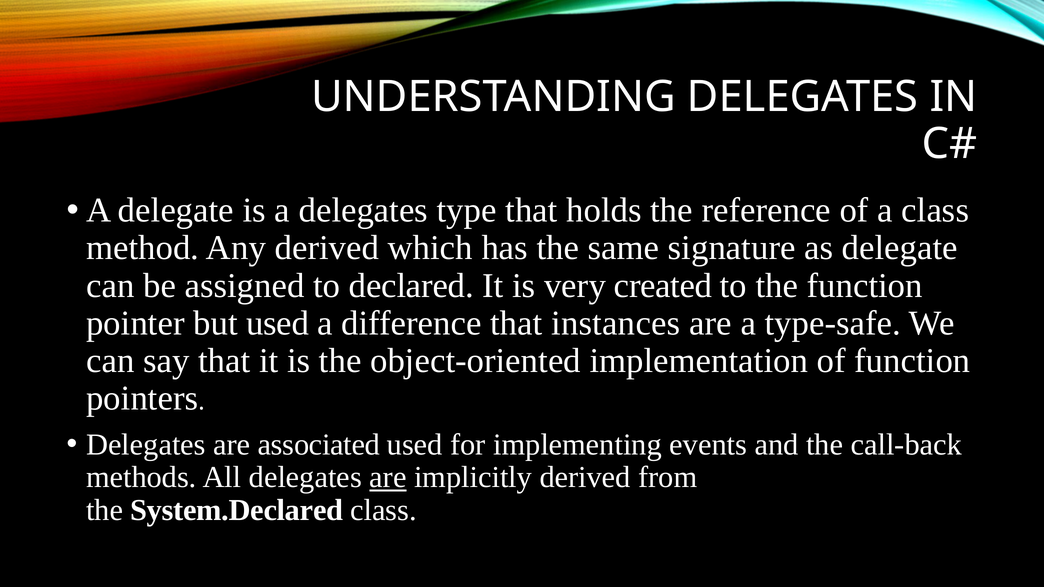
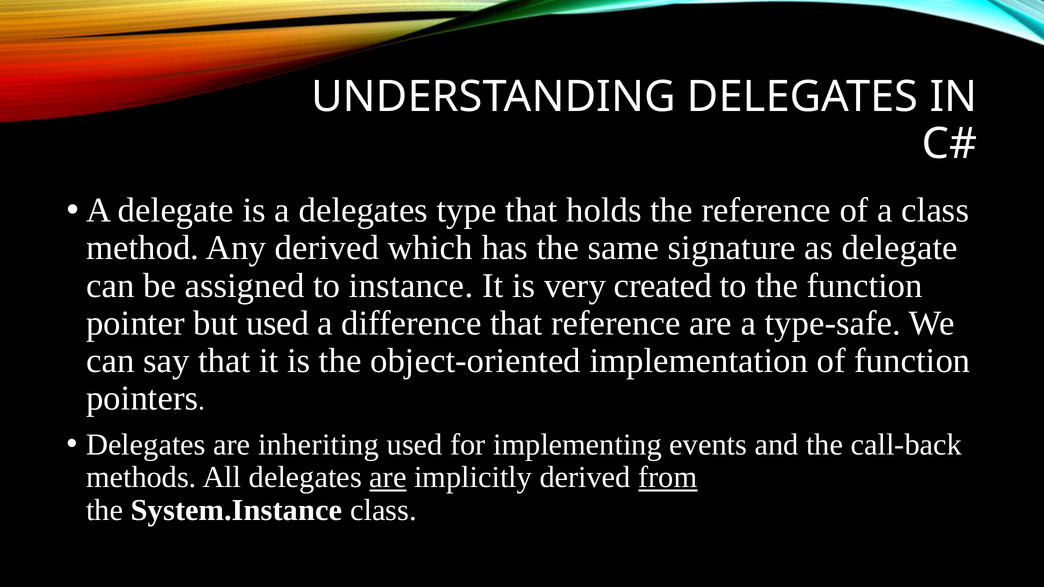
declared: declared -> instance
that instances: instances -> reference
associated: associated -> inheriting
from underline: none -> present
System.Declared: System.Declared -> System.Instance
